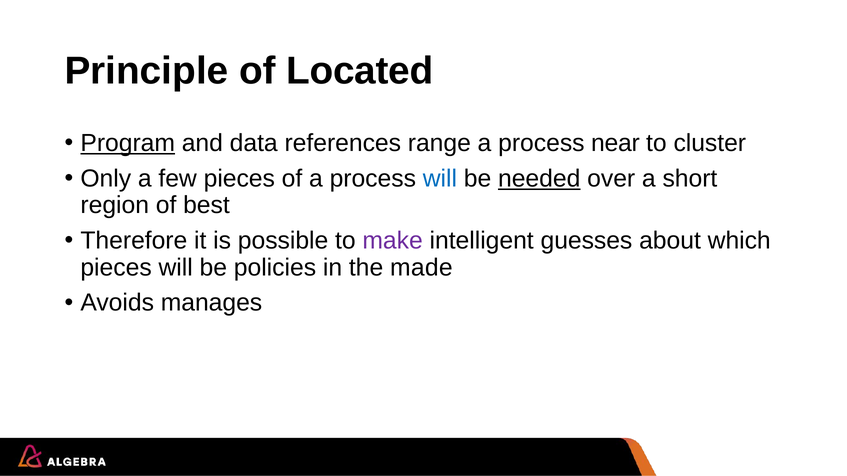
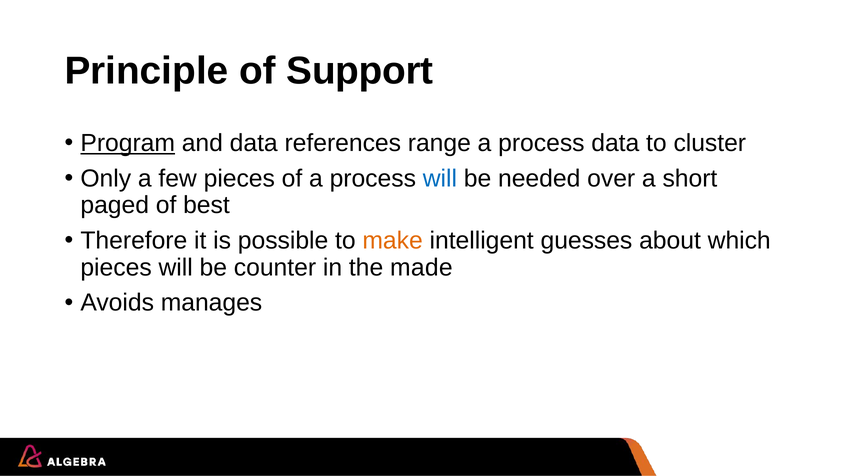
Located: Located -> Support
process near: near -> data
needed underline: present -> none
region: region -> paged
make colour: purple -> orange
policies: policies -> counter
